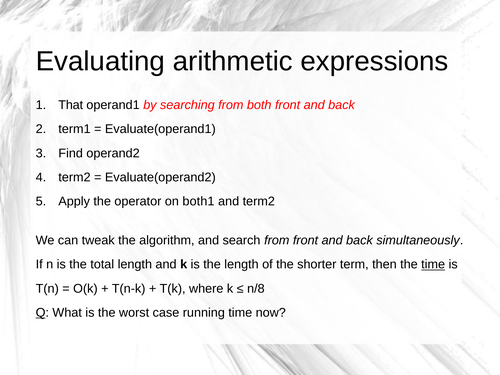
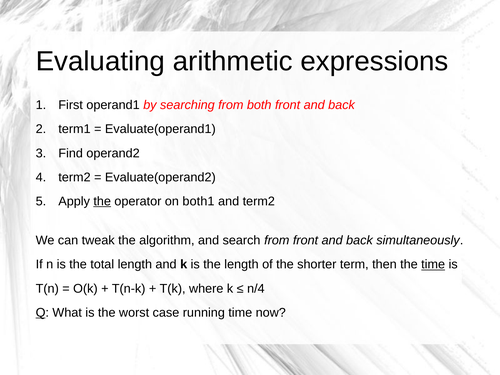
That: That -> First
the at (102, 201) underline: none -> present
n/8: n/8 -> n/4
